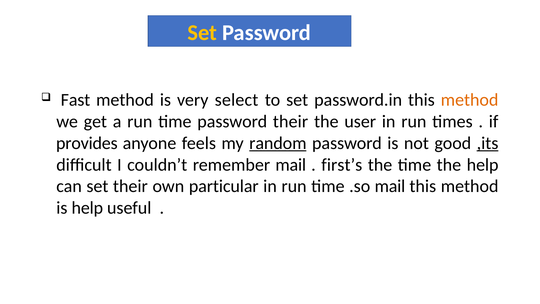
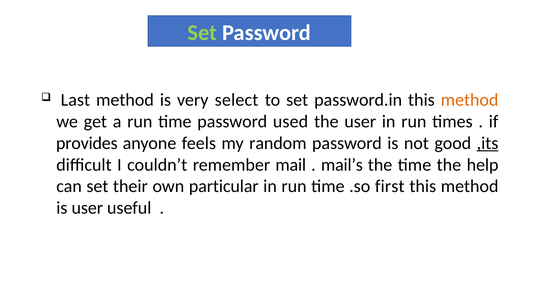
Set at (202, 33) colour: yellow -> light green
Fast: Fast -> Last
password their: their -> used
random underline: present -> none
first’s: first’s -> mail’s
.so mail: mail -> first
is help: help -> user
